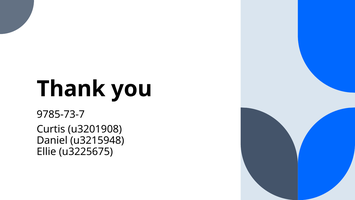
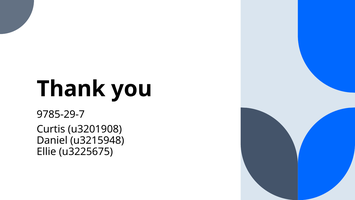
9785-73-7: 9785-73-7 -> 9785-29-7
